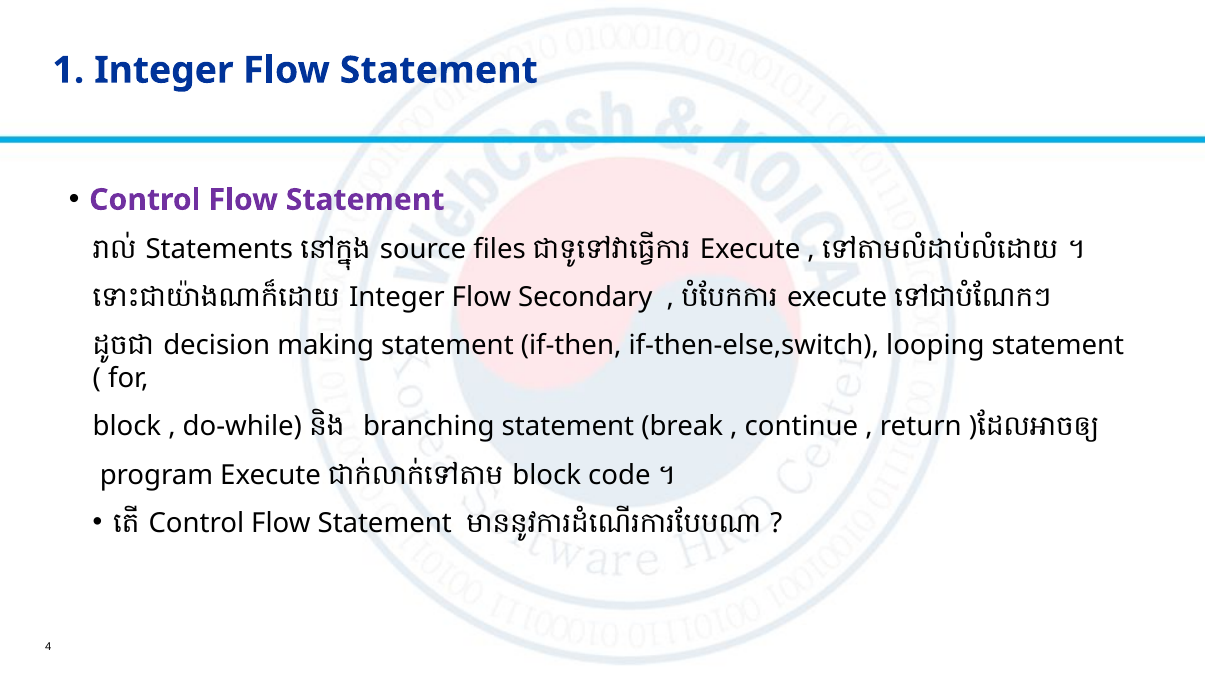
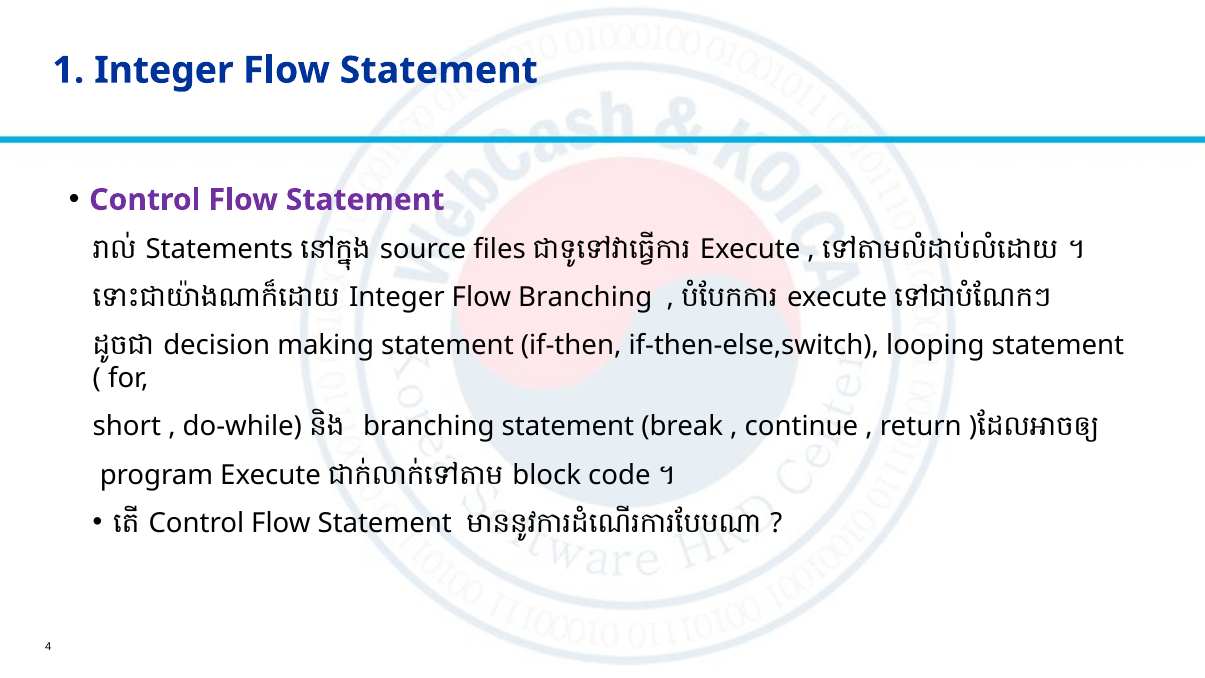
Flow Secondary: Secondary -> Branching
block at (127, 427): block -> short
